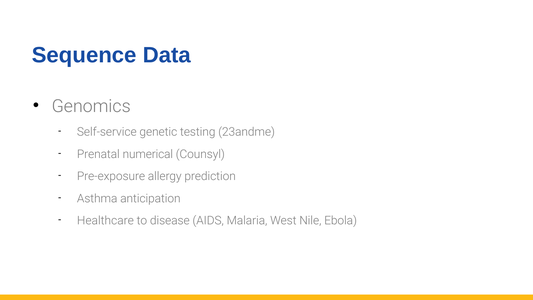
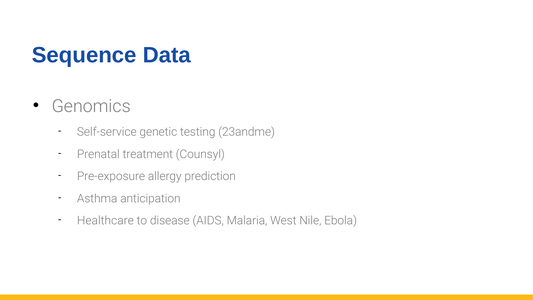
numerical: numerical -> treatment
